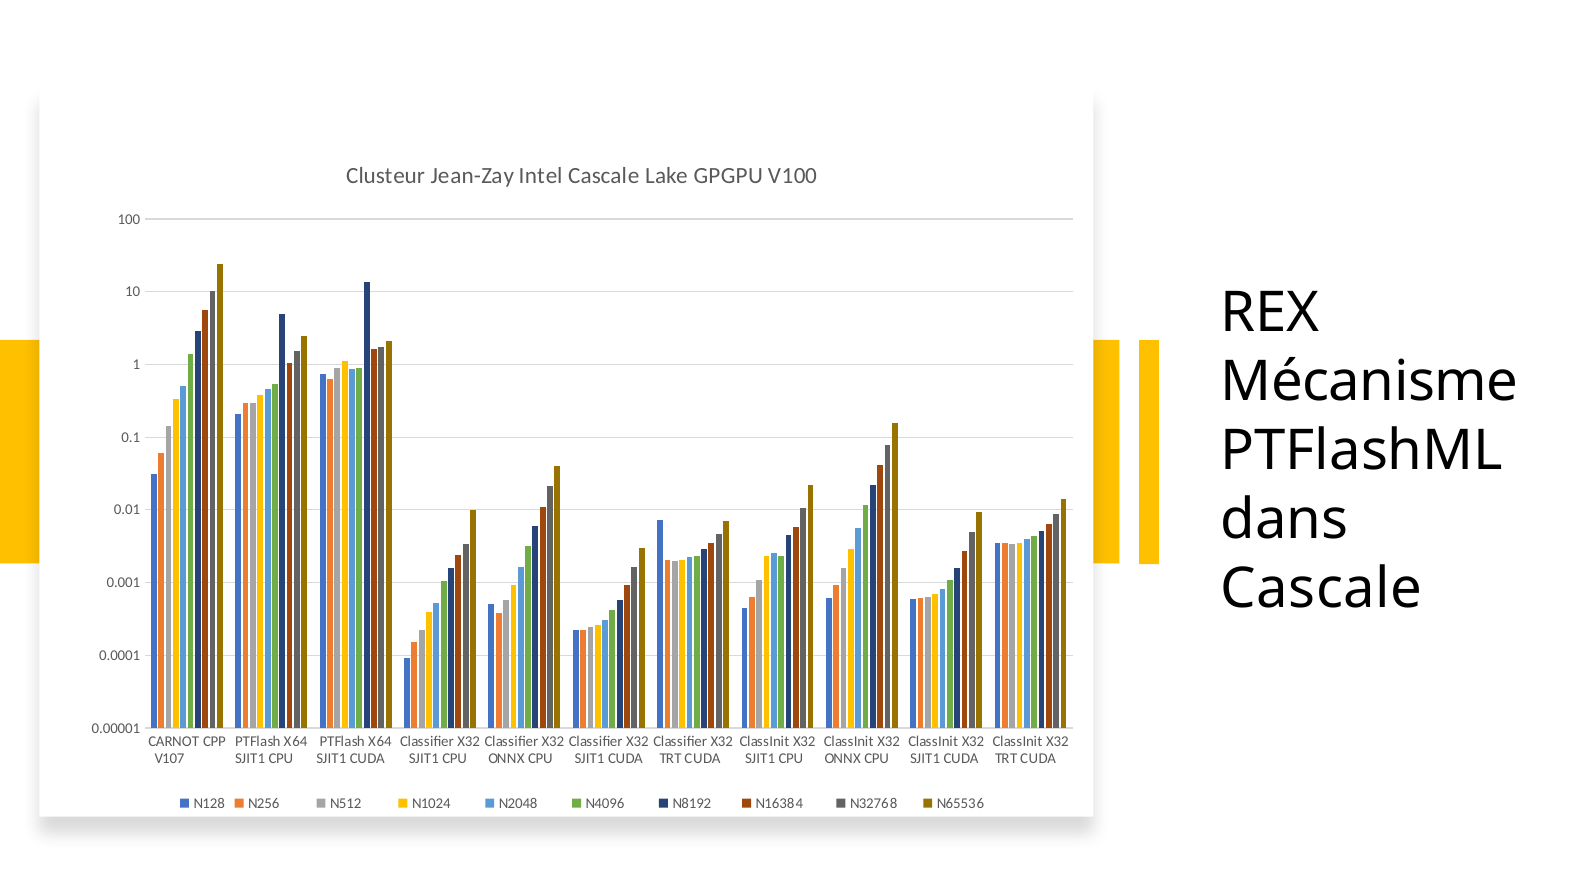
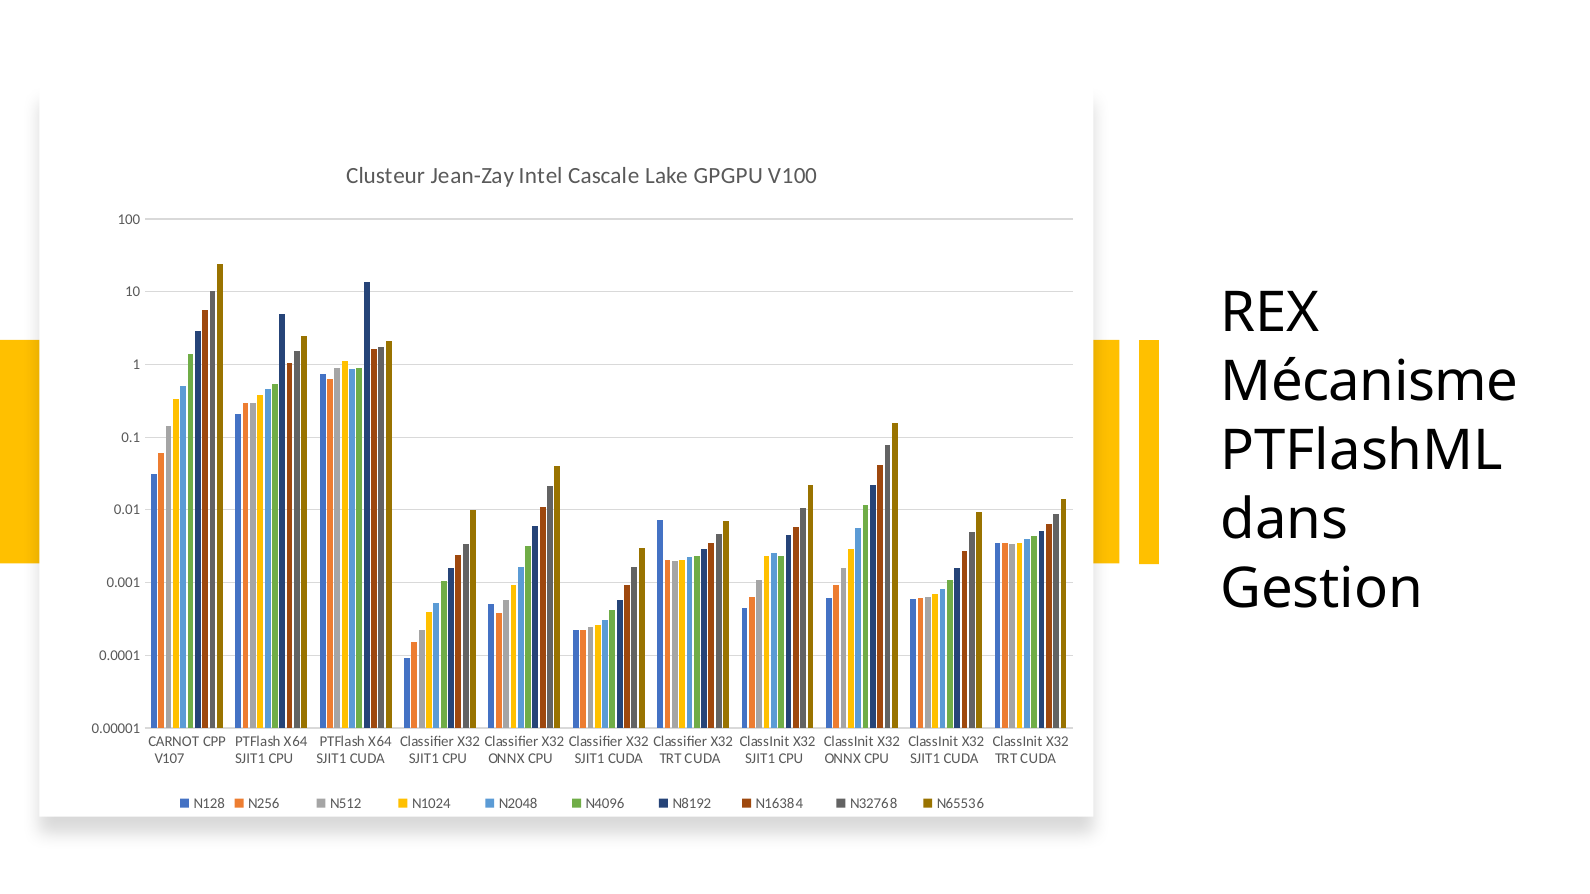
Cascale at (1321, 590): Cascale -> Gestion
